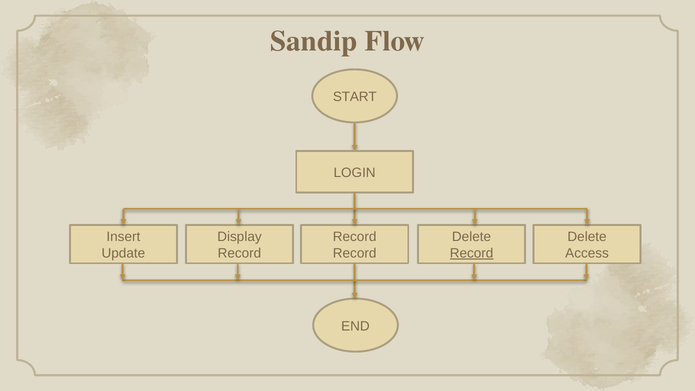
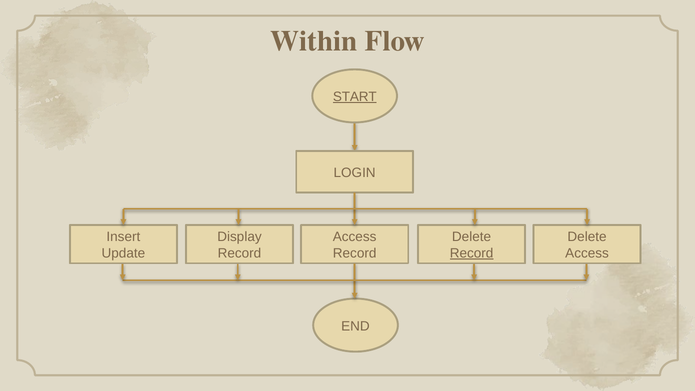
Sandip: Sandip -> Within
START underline: none -> present
Record at (355, 237): Record -> Access
